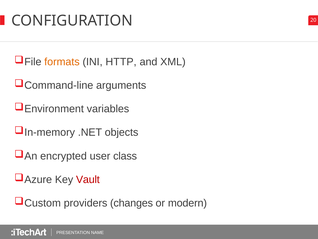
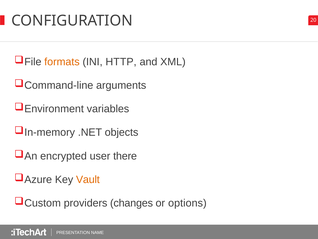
class: class -> there
Vault colour: red -> orange
modern: modern -> options
